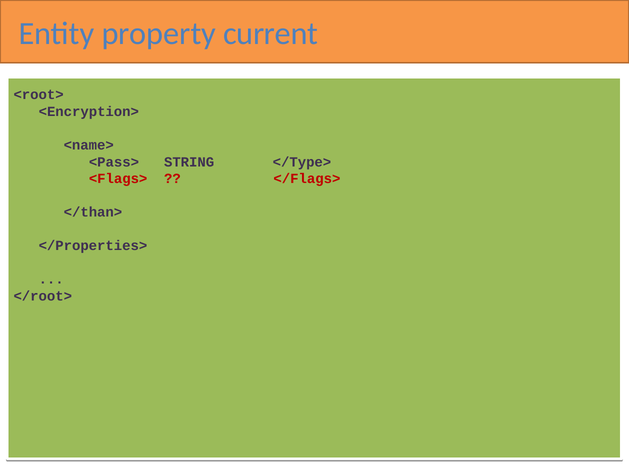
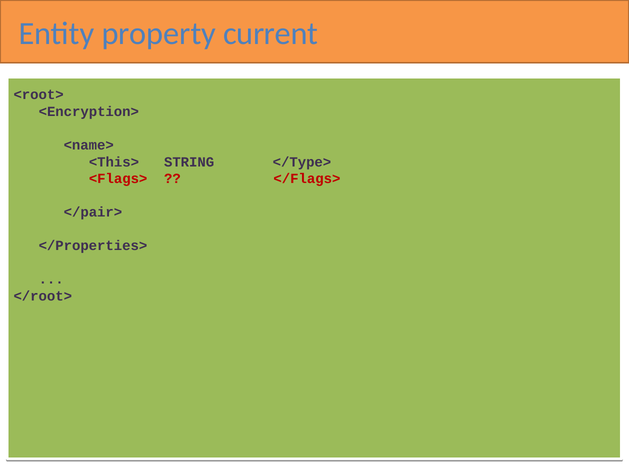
<Pass>: <Pass> -> <This>
</than>: </than> -> </pair>
